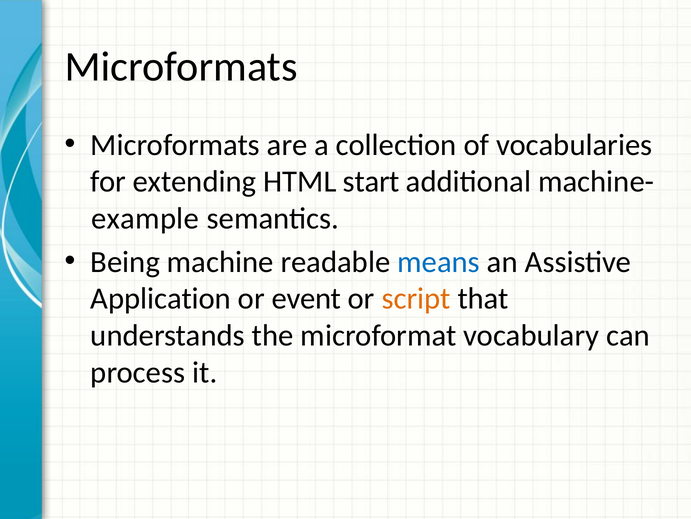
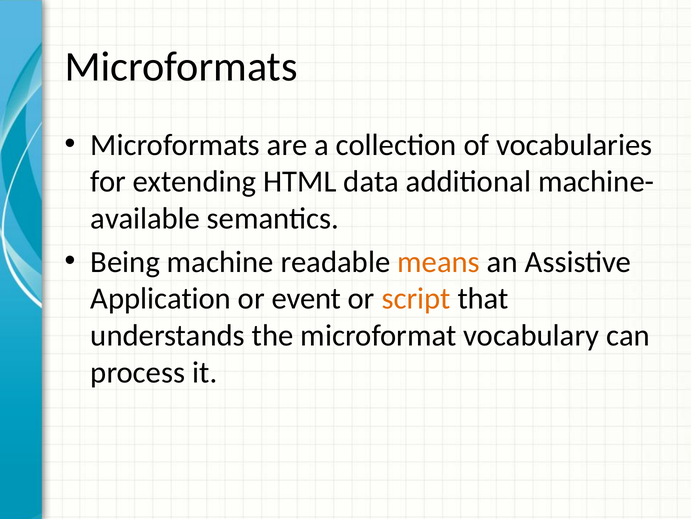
start: start -> data
example: example -> available
means colour: blue -> orange
